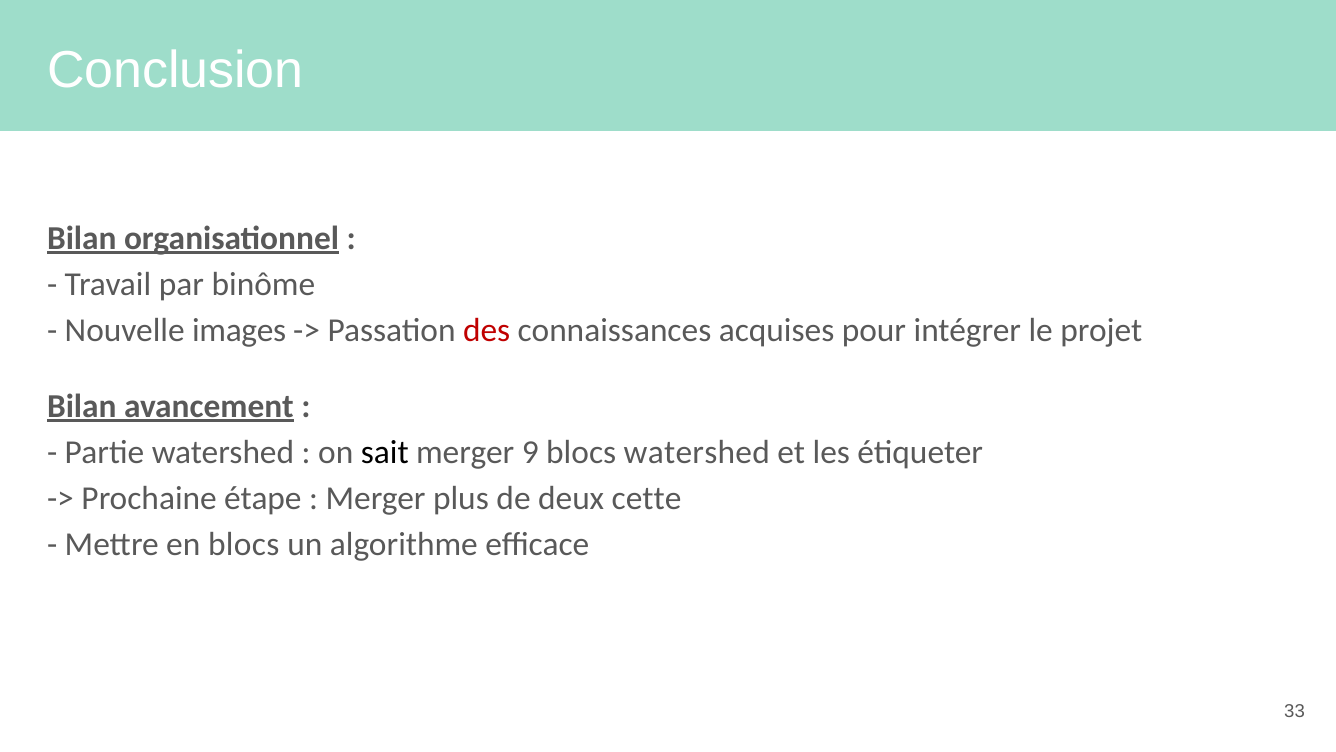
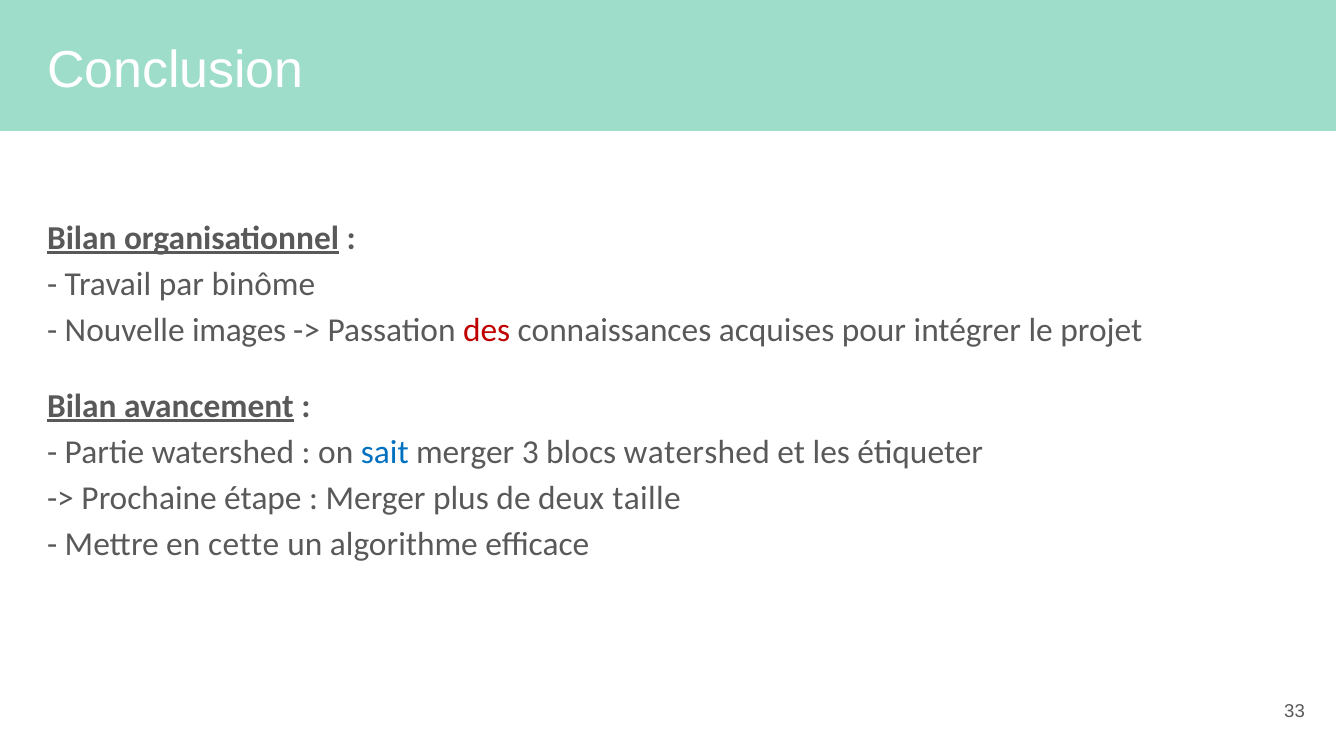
sait colour: black -> blue
9: 9 -> 3
cette: cette -> taille
en blocs: blocs -> cette
